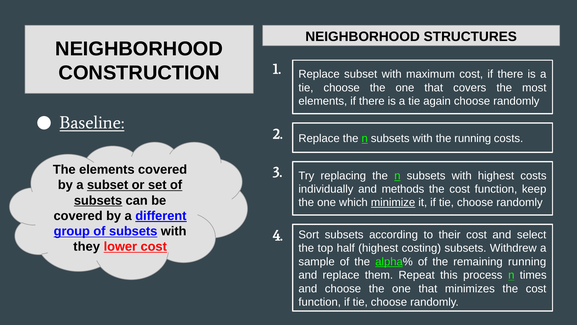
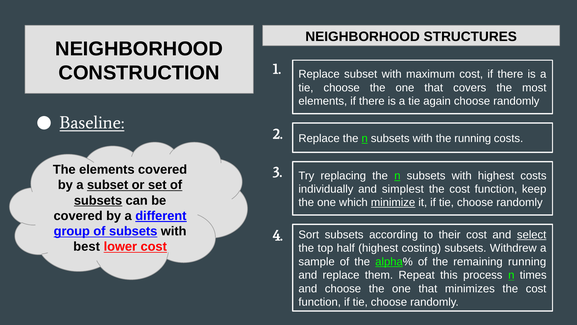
methods: methods -> simplest
select underline: none -> present
they: they -> best
